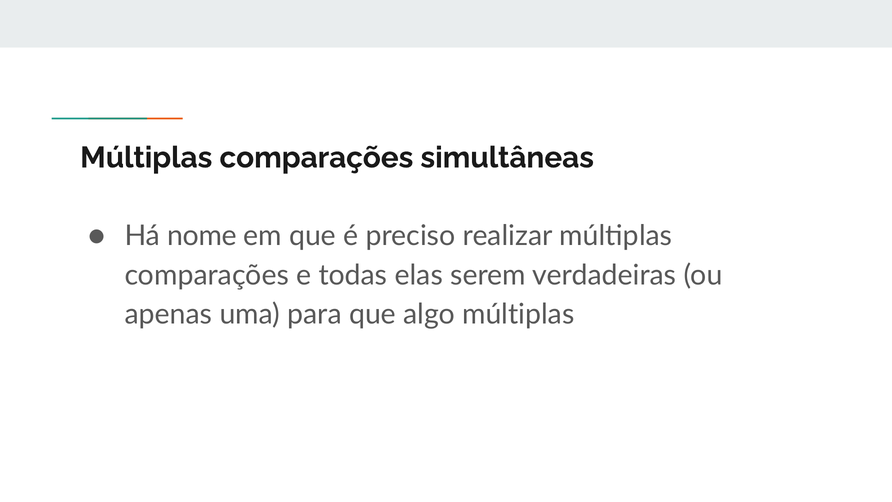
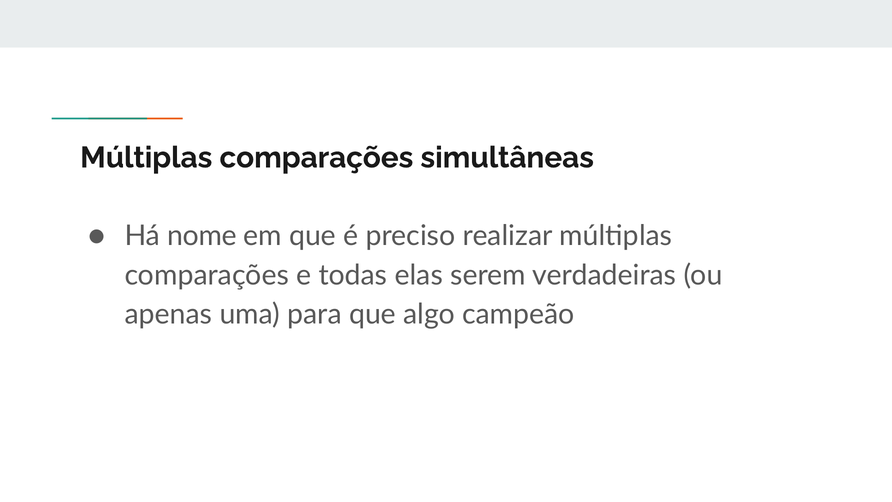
algo múltiplas: múltiplas -> campeão
